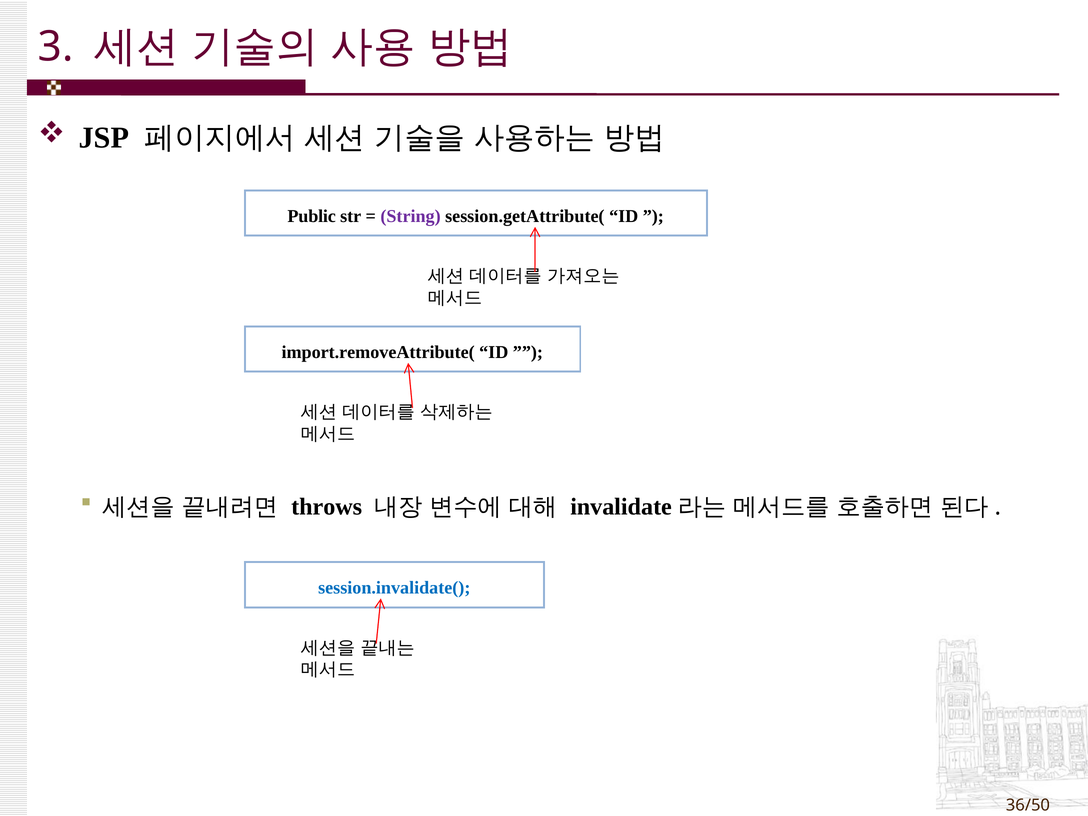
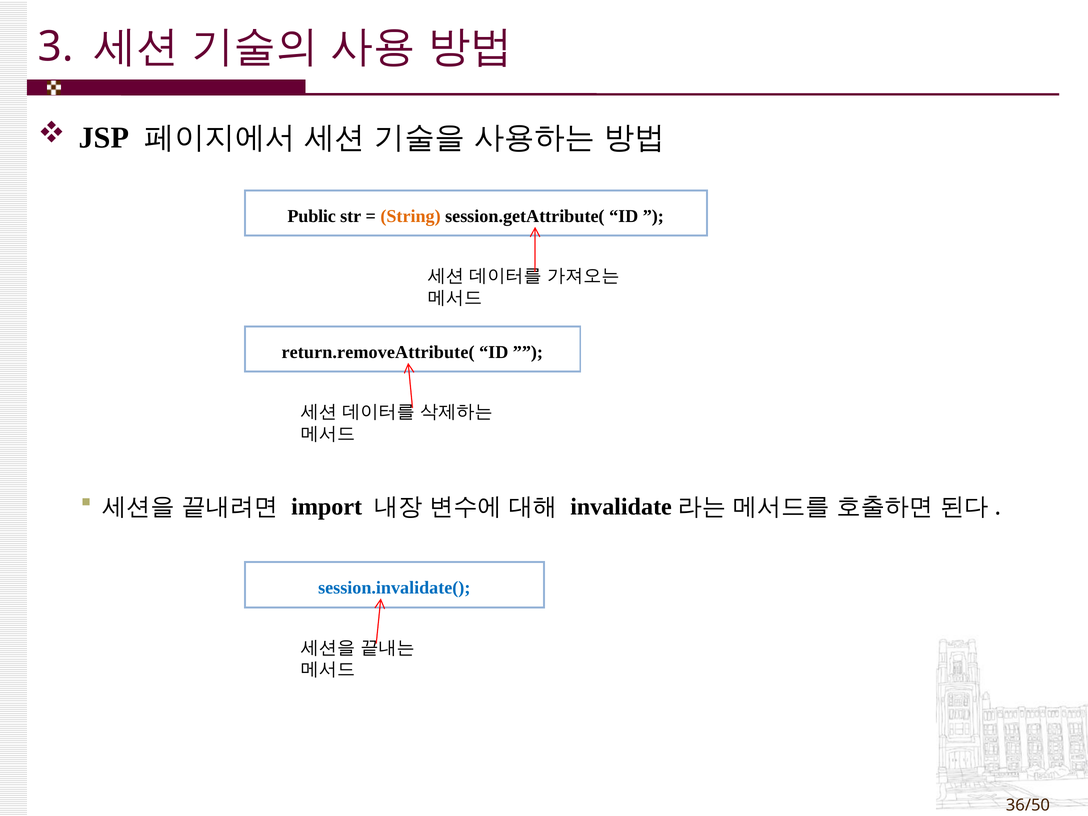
String colour: purple -> orange
import.removeAttribute(: import.removeAttribute( -> return.removeAttribute(
throws: throws -> import
